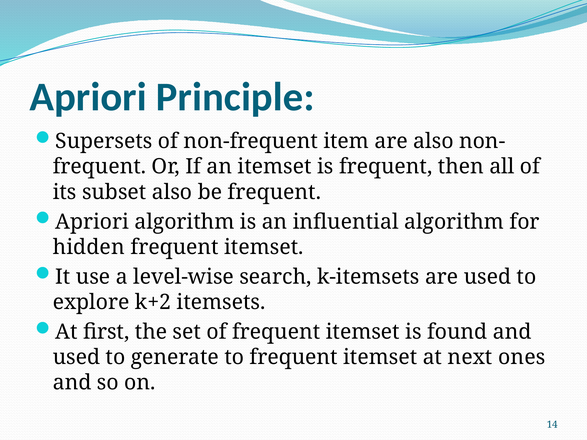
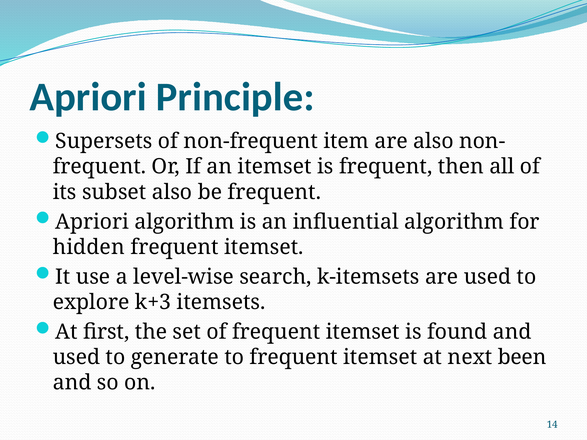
k+2: k+2 -> k+3
ones: ones -> been
